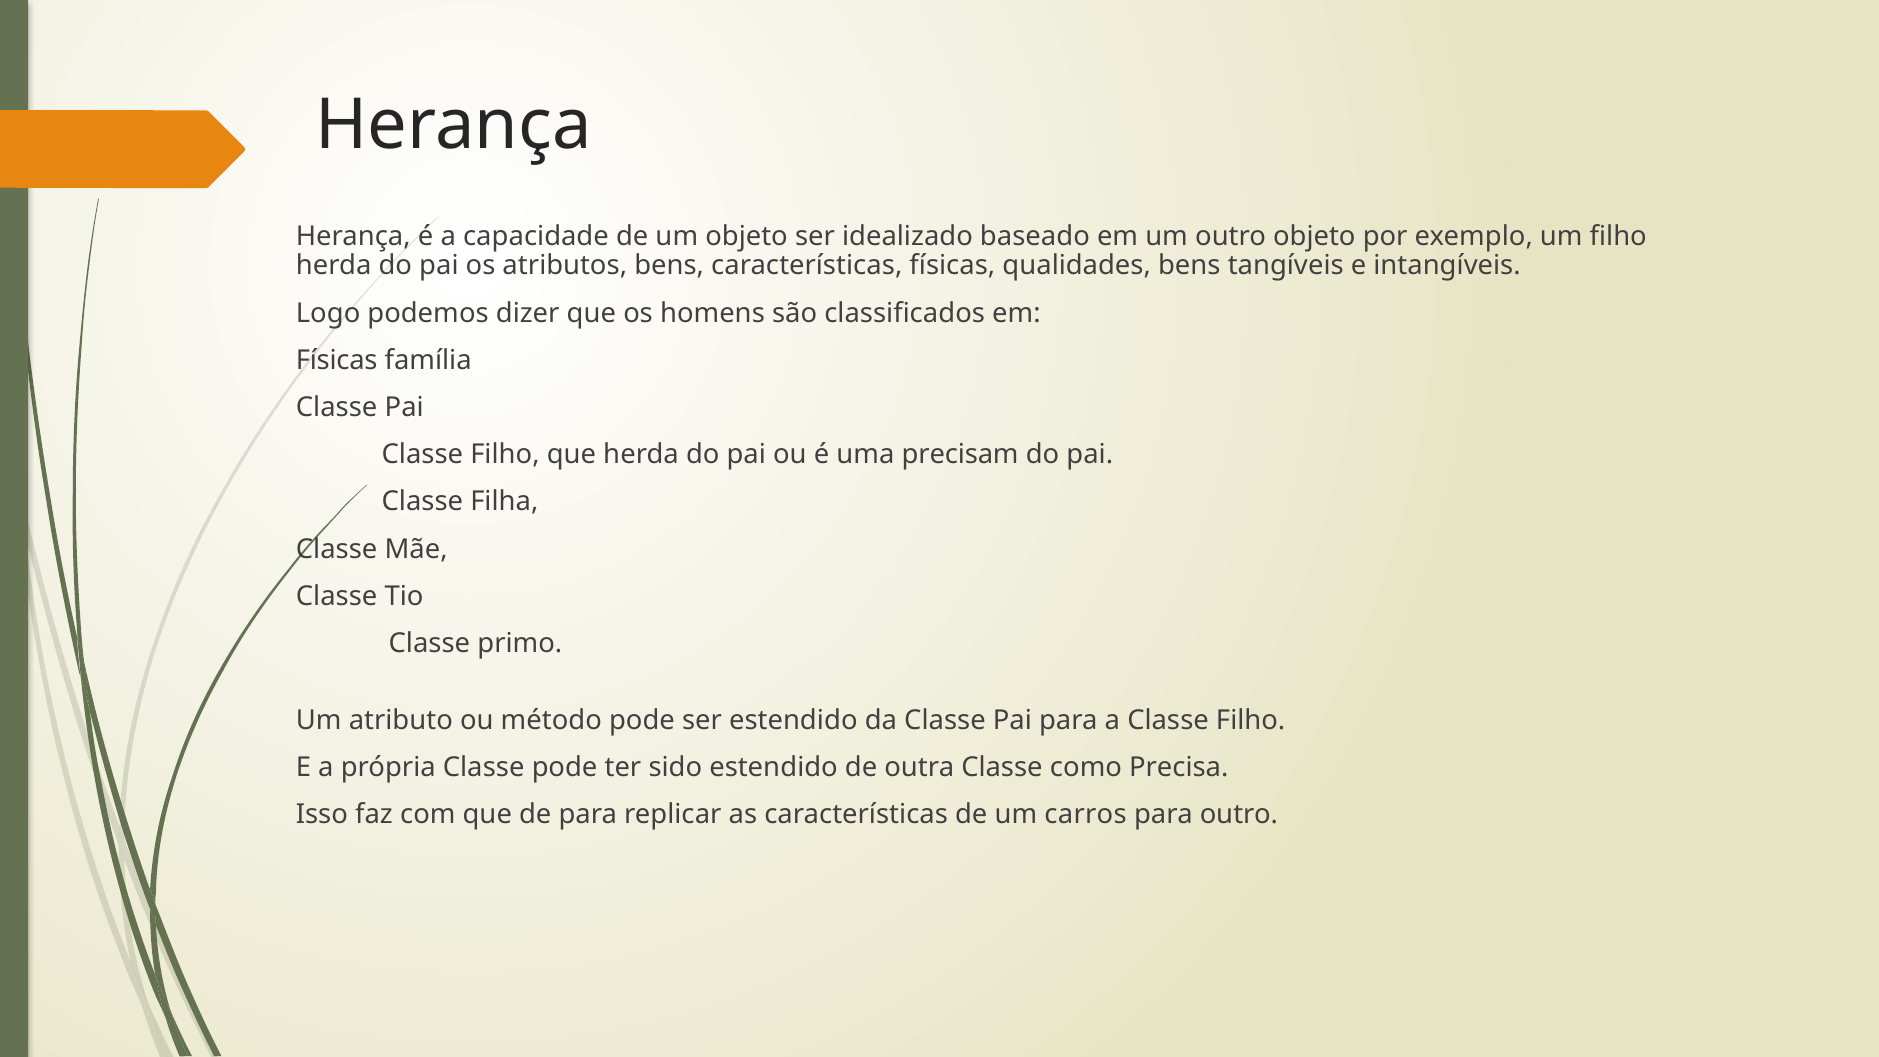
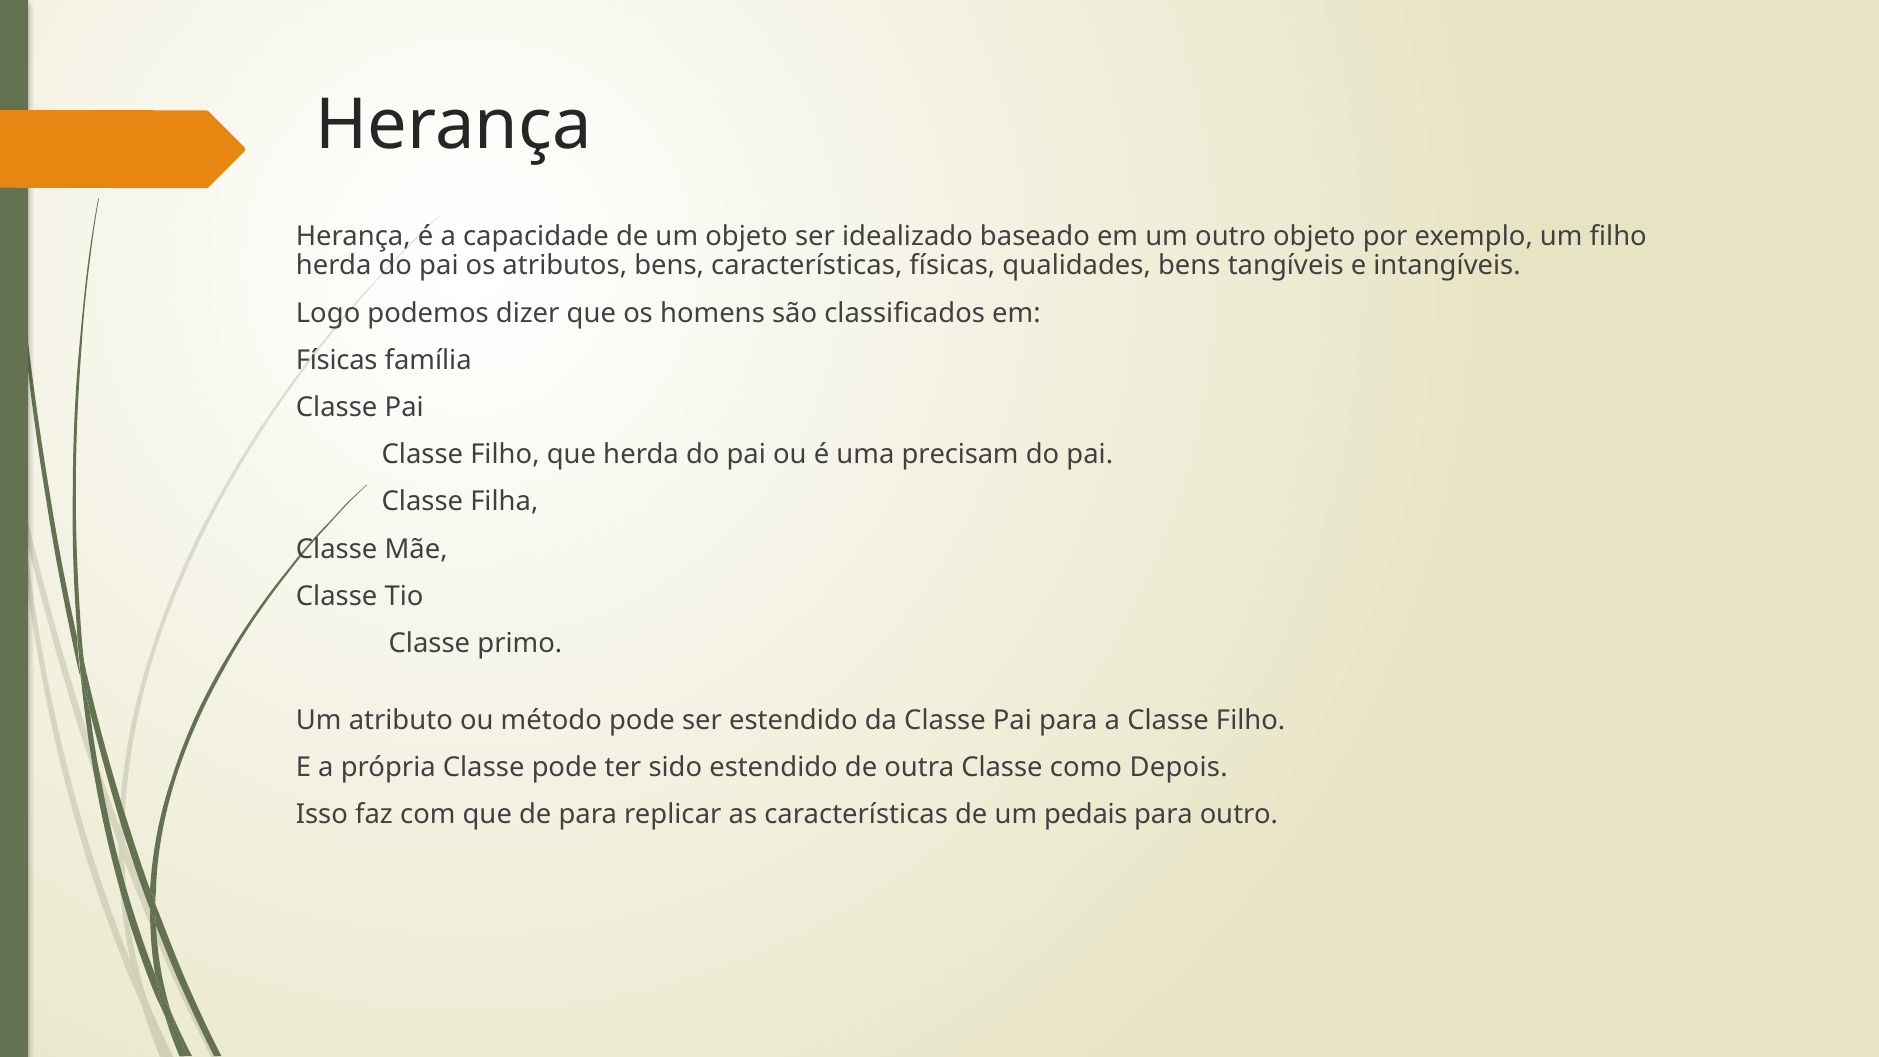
Precisa: Precisa -> Depois
carros: carros -> pedais
